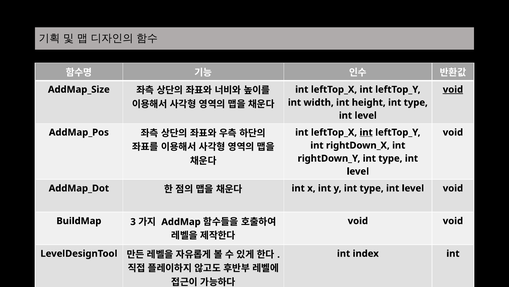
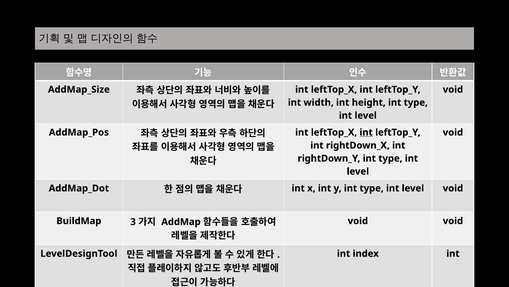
void at (453, 89) underline: present -> none
